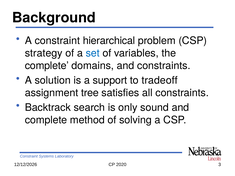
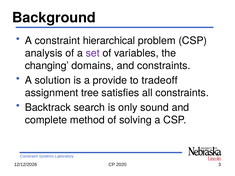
strategy: strategy -> analysis
set colour: blue -> purple
complete at (47, 66): complete -> changing
support: support -> provide
